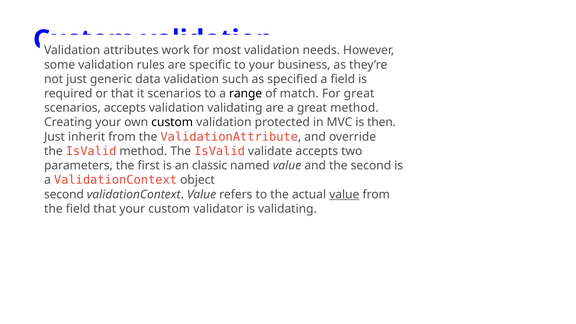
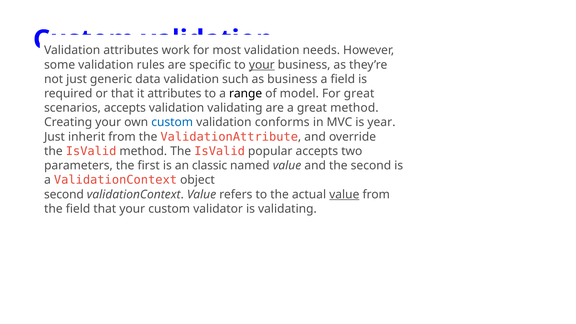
your at (262, 65) underline: none -> present
as specified: specified -> business
it scenarios: scenarios -> attributes
match: match -> model
custom at (172, 122) colour: black -> blue
protected: protected -> conforms
then: then -> year
validate: validate -> popular
